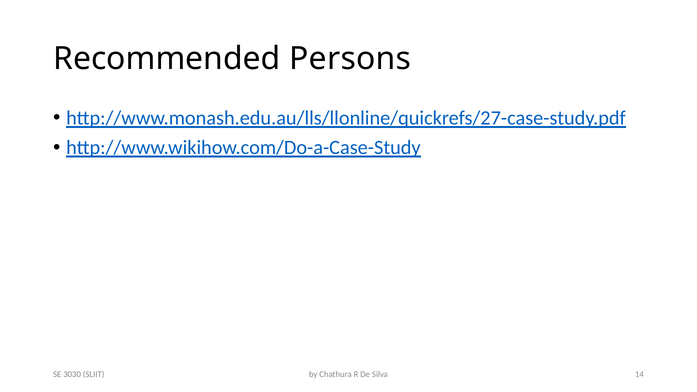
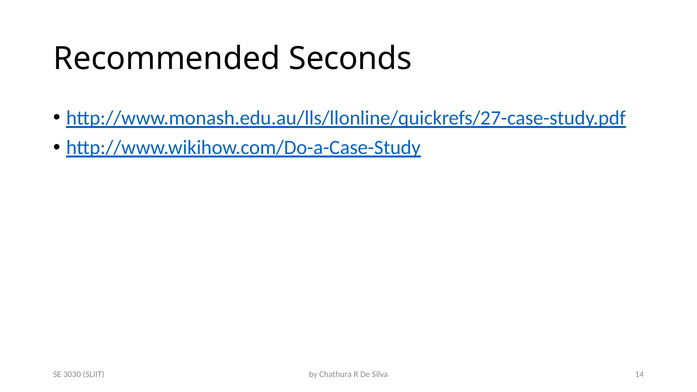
Persons: Persons -> Seconds
